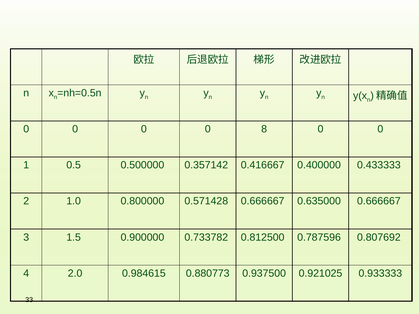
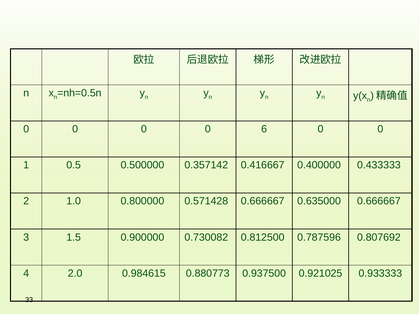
8: 8 -> 6
0.733782: 0.733782 -> 0.730082
